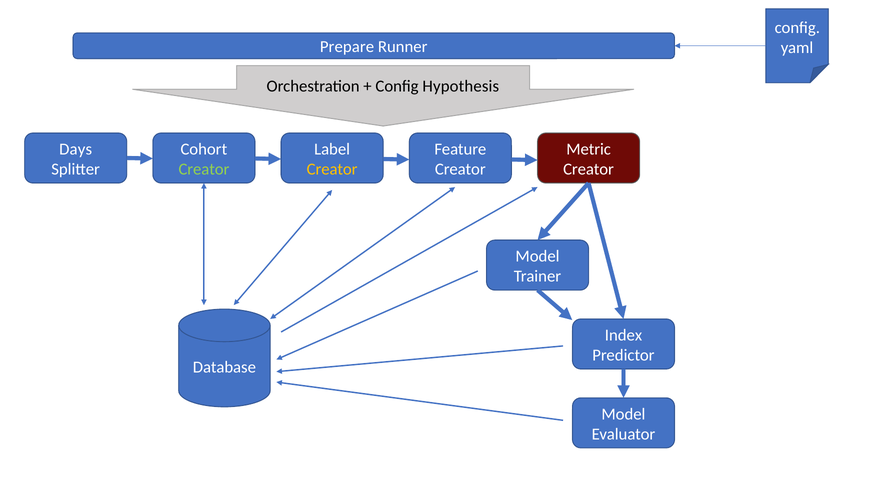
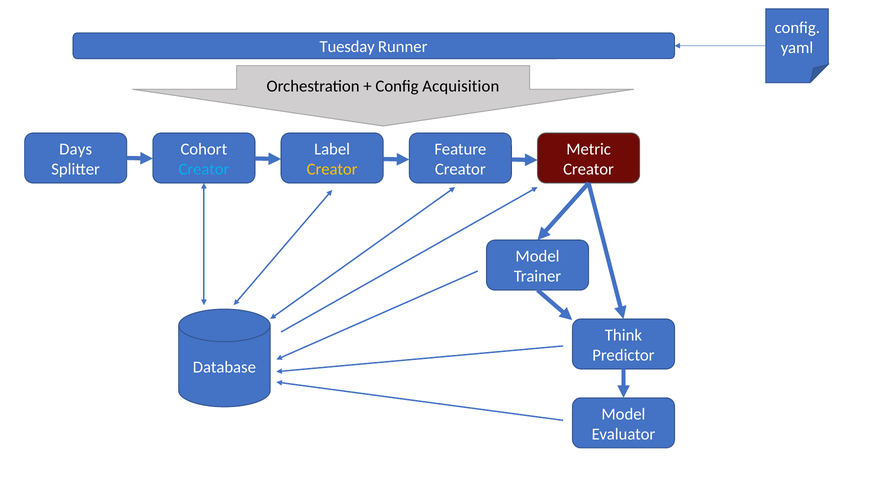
Prepare: Prepare -> Tuesday
Hypothesis: Hypothesis -> Acquisition
Creator at (204, 169) colour: light green -> light blue
Index: Index -> Think
